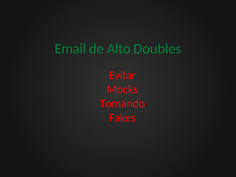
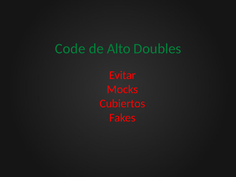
Email: Email -> Code
Tomando: Tomando -> Cubiertos
